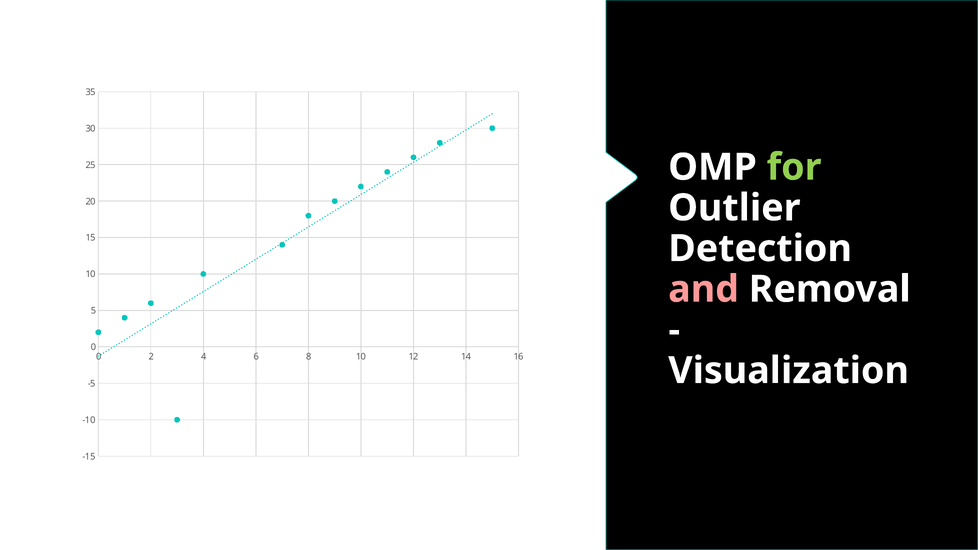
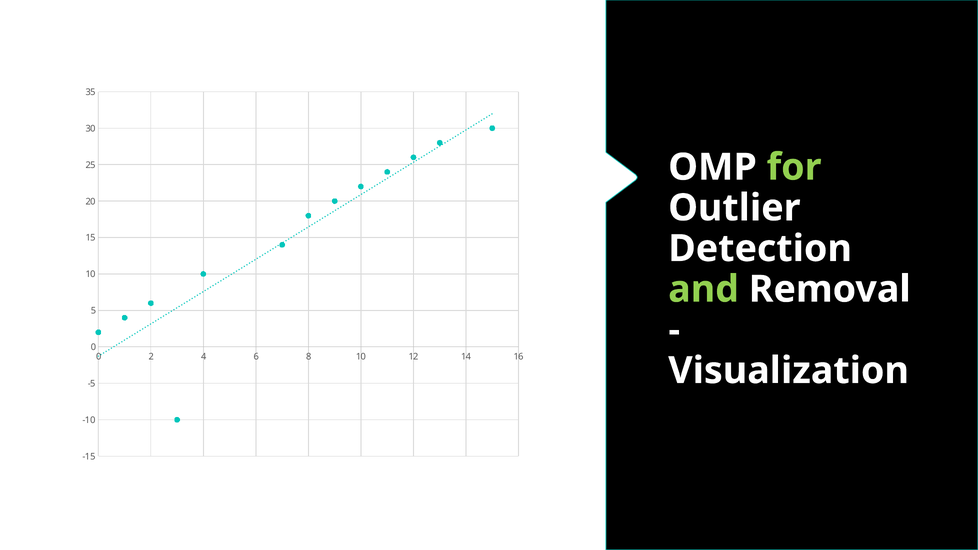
and colour: pink -> light green
